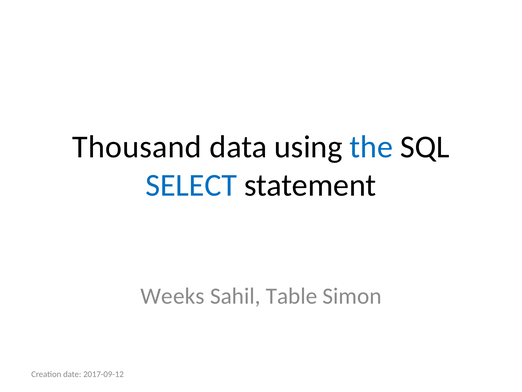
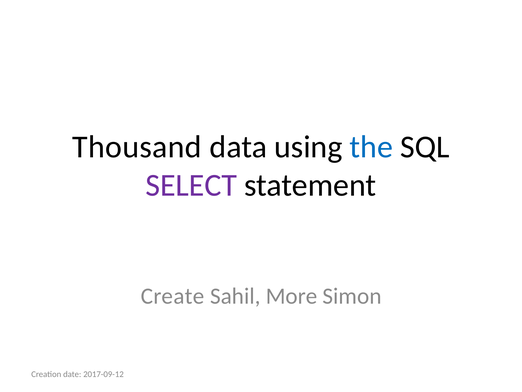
SELECT colour: blue -> purple
Weeks: Weeks -> Create
Table: Table -> More
